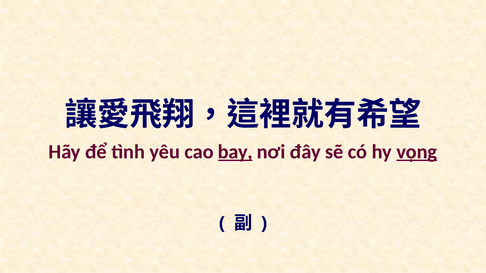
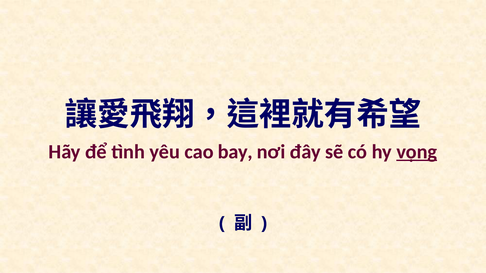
bay underline: present -> none
